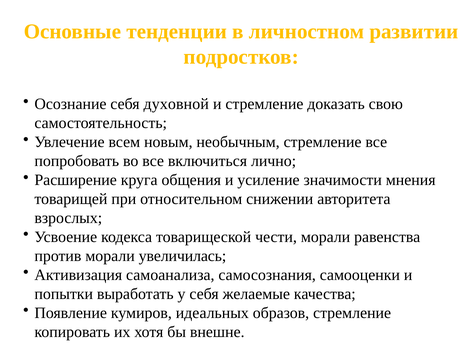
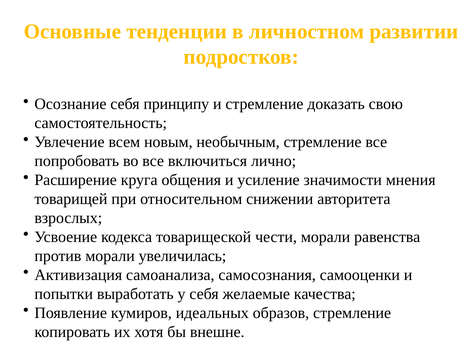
духовной: духовной -> принципу
